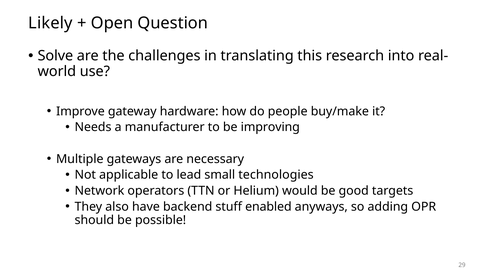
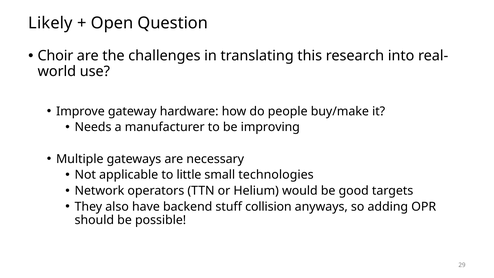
Solve: Solve -> Choir
lead: lead -> little
enabled: enabled -> collision
